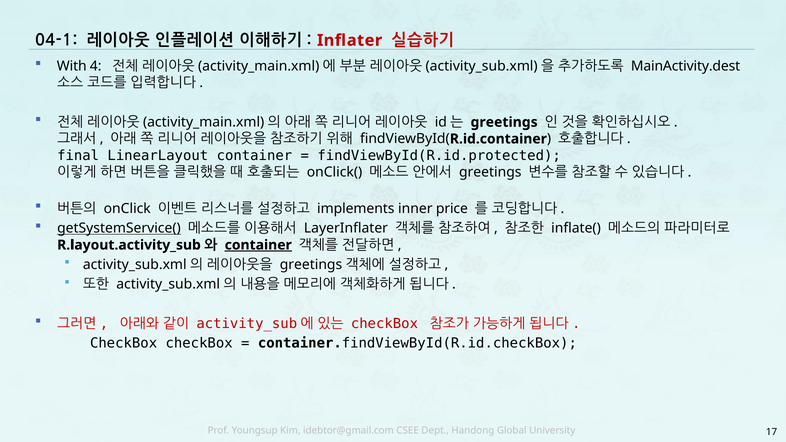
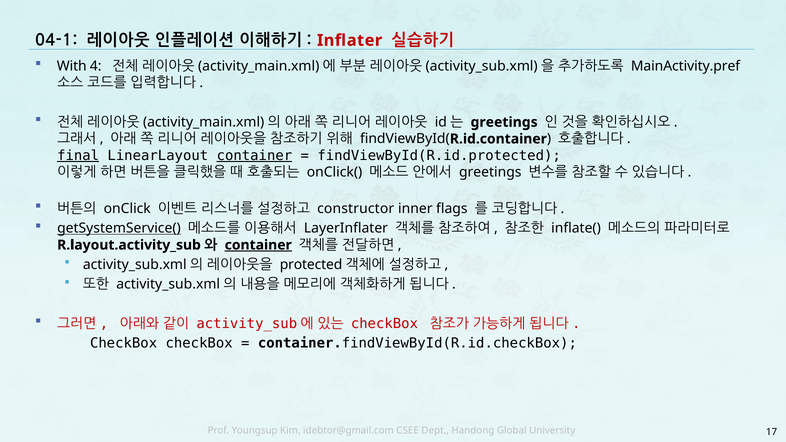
MainActivity.dest: MainActivity.dest -> MainActivity.pref
final underline: none -> present
container at (254, 156) underline: none -> present
implements: implements -> constructor
price: price -> flags
greetings at (311, 265): greetings -> protected
